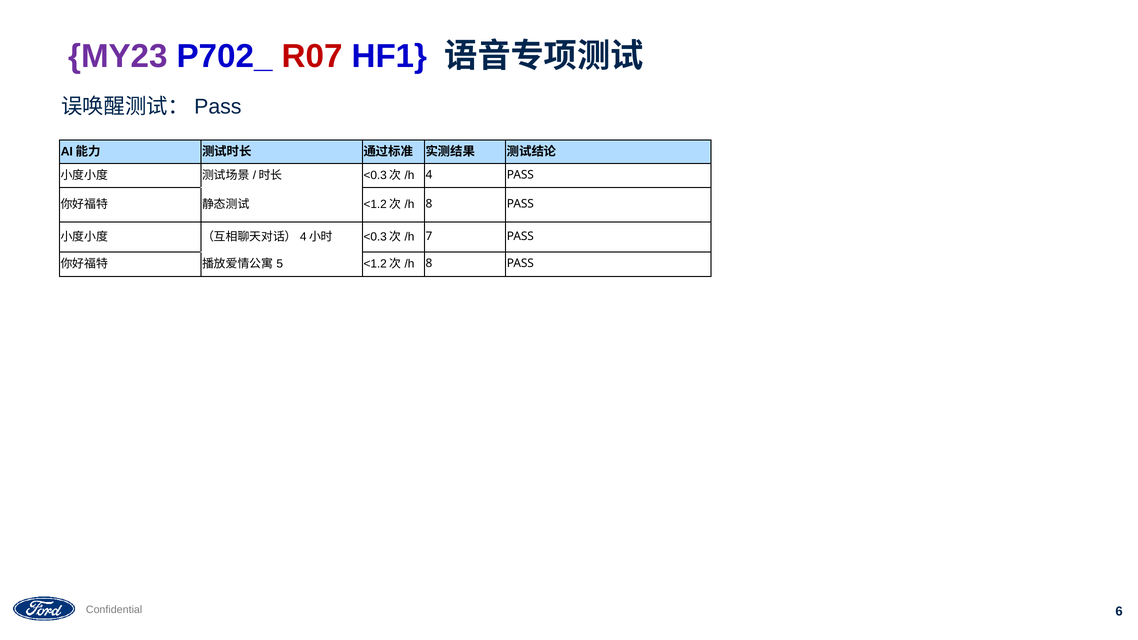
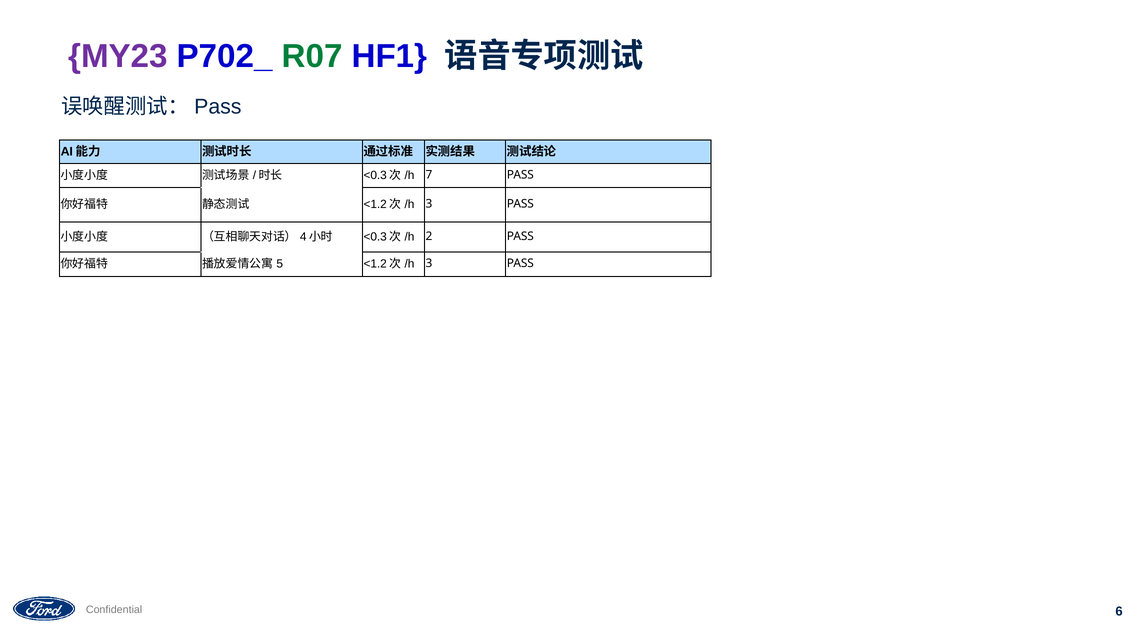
R07 colour: red -> green
4: 4 -> 7
8 at (429, 204): 8 -> 3
7: 7 -> 2
8 at (429, 263): 8 -> 3
